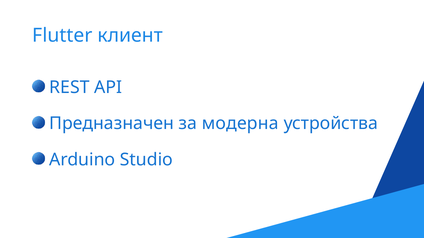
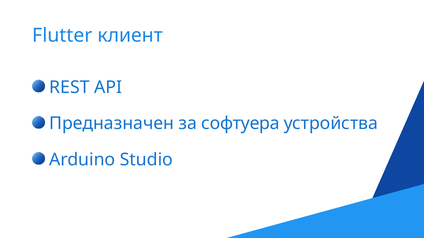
модерна: модерна -> софтуера
